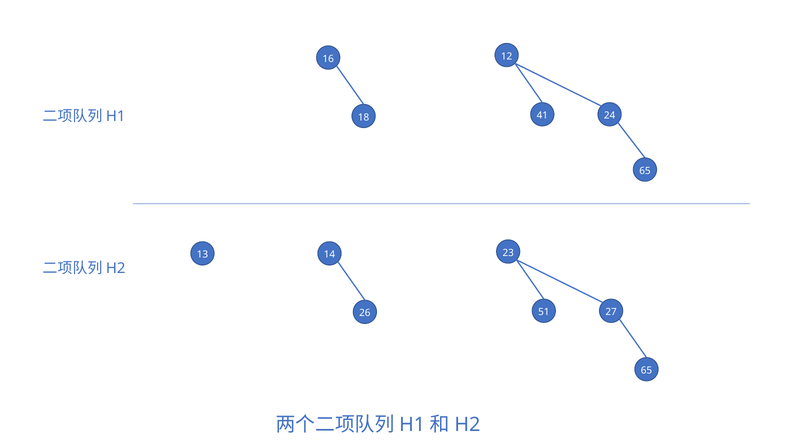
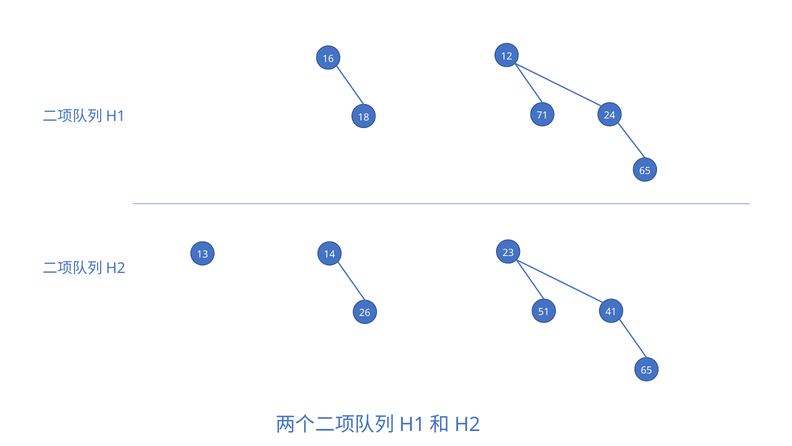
41: 41 -> 71
27: 27 -> 41
